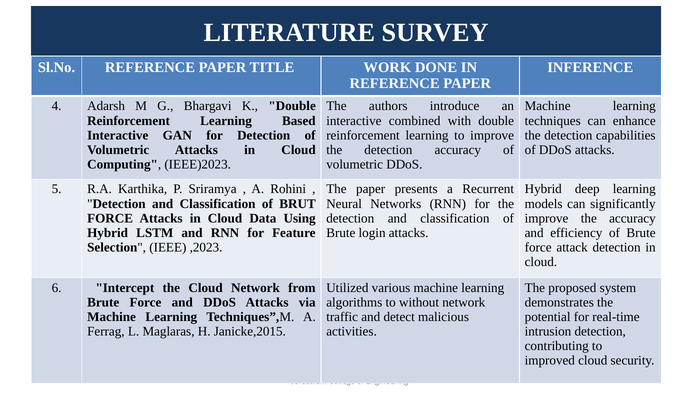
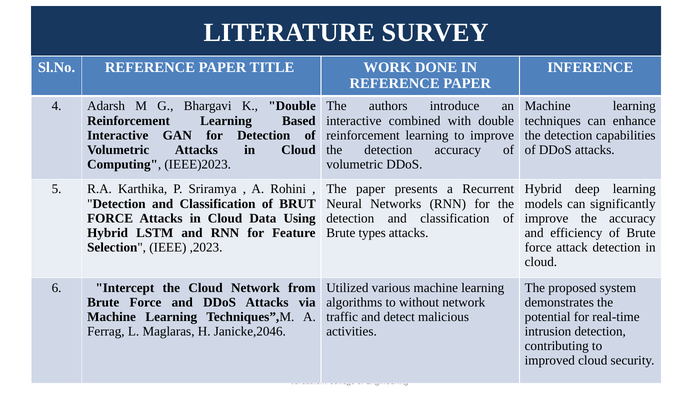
login: login -> types
Janicke,2015: Janicke,2015 -> Janicke,2046
